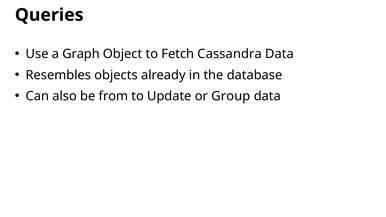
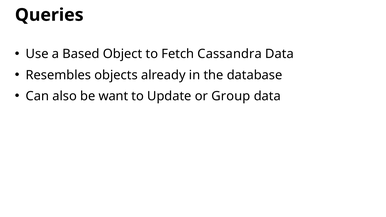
Graph: Graph -> Based
from: from -> want
